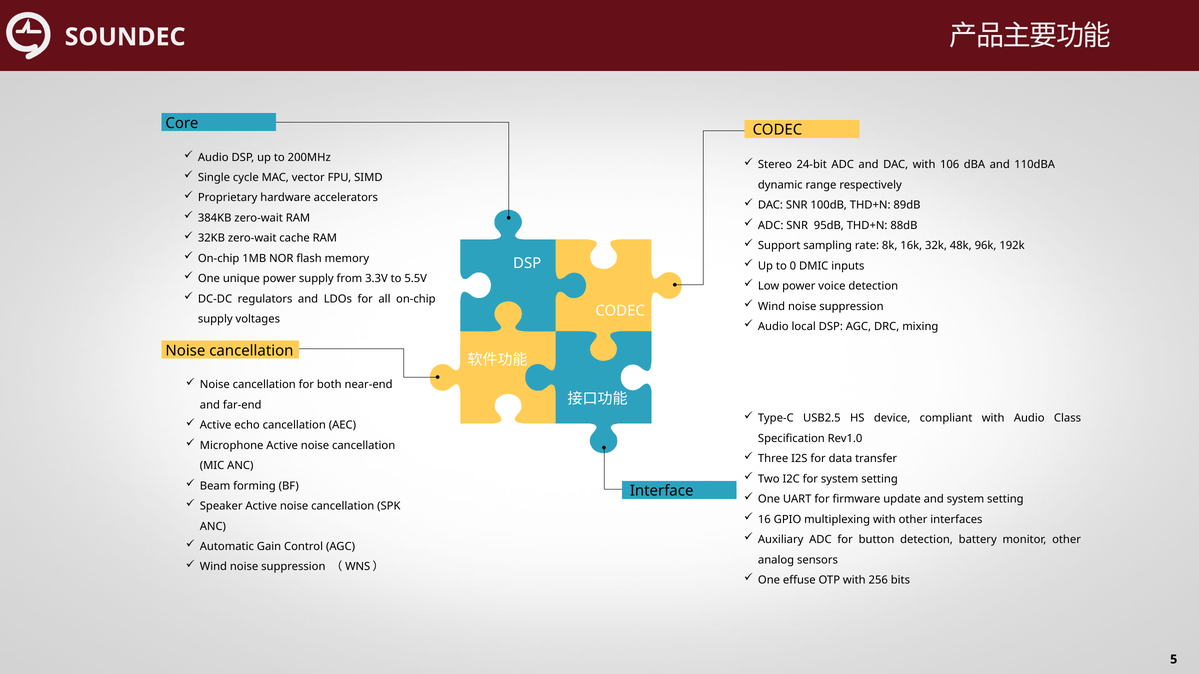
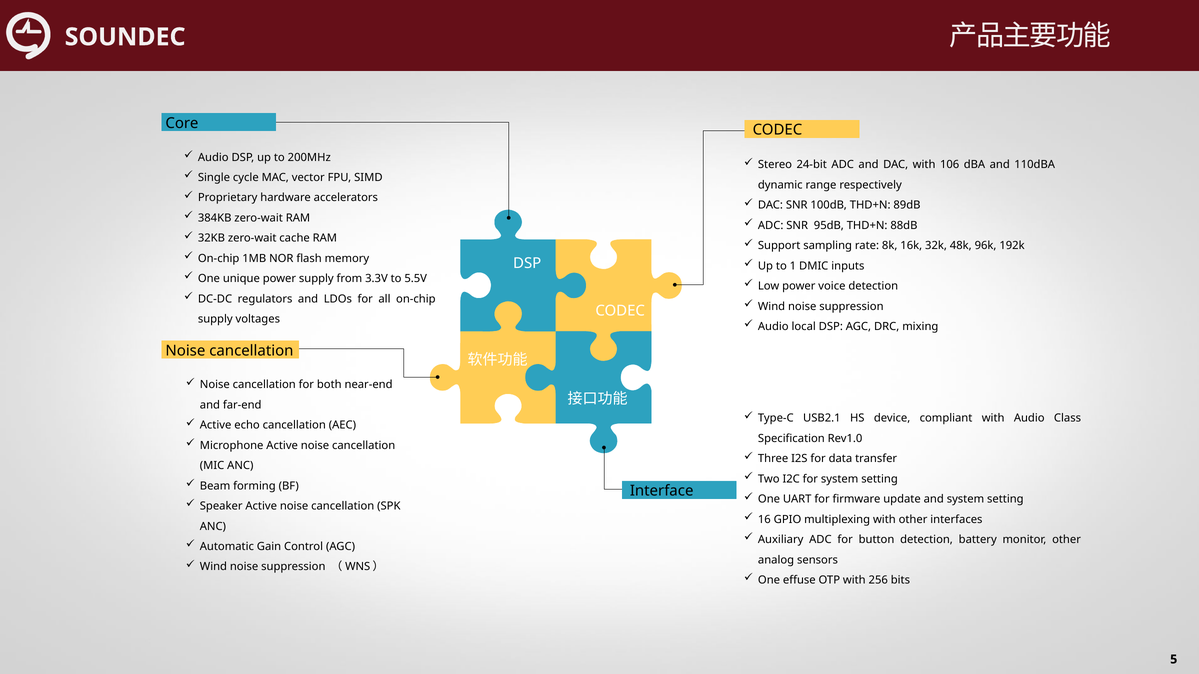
0: 0 -> 1
USB2.5: USB2.5 -> USB2.1
